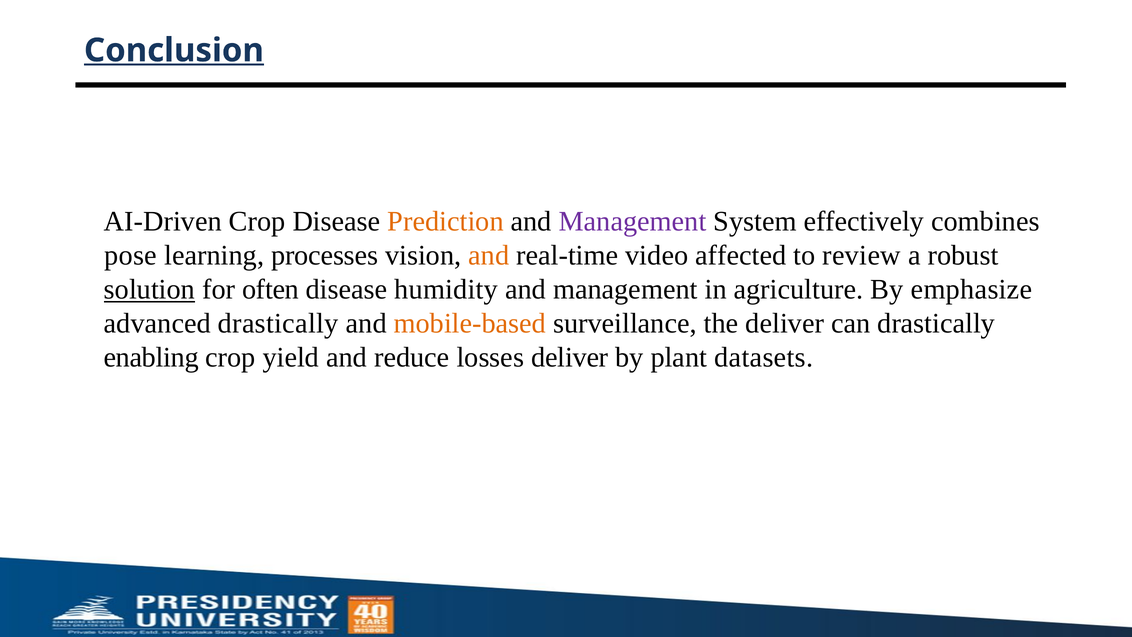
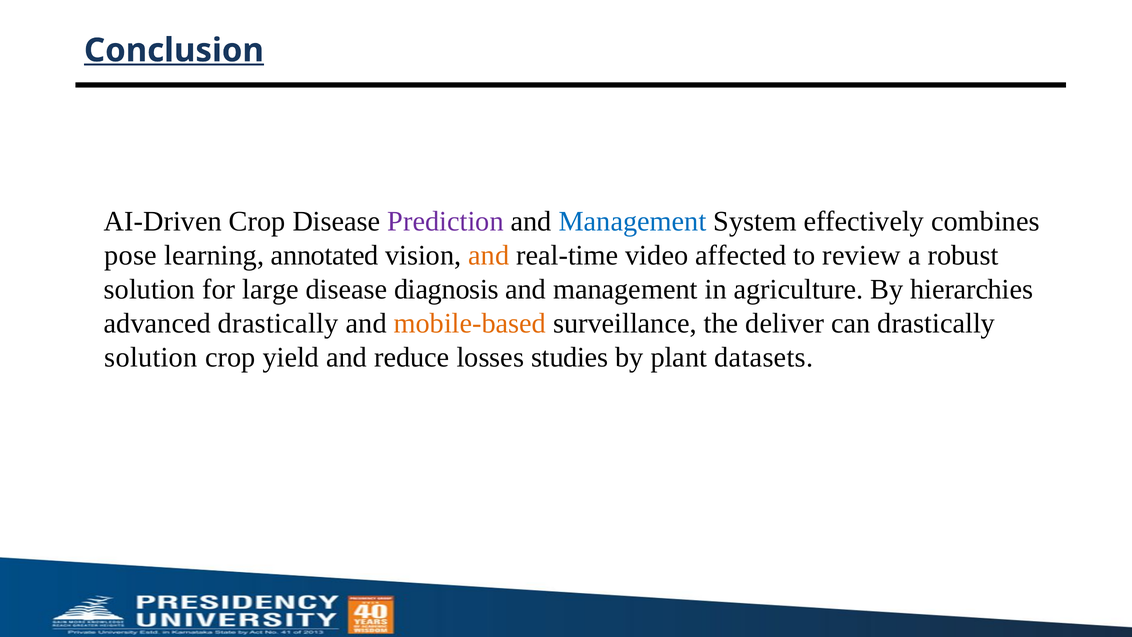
Prediction colour: orange -> purple
Management at (633, 221) colour: purple -> blue
processes: processes -> annotated
solution at (150, 289) underline: present -> none
often: often -> large
humidity: humidity -> diagnosis
emphasize: emphasize -> hierarchies
enabling at (151, 357): enabling -> solution
losses deliver: deliver -> studies
